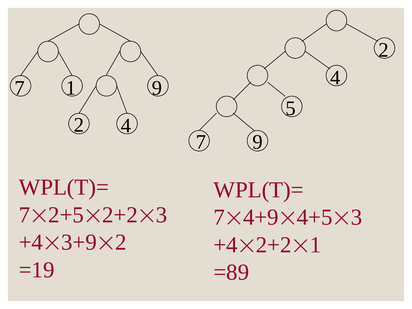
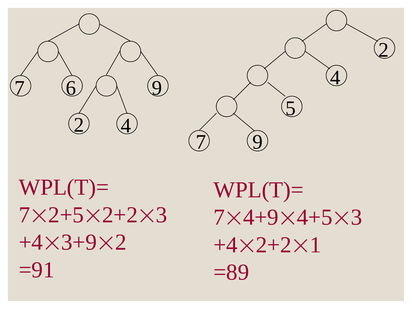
7 1: 1 -> 6
=19: =19 -> =91
